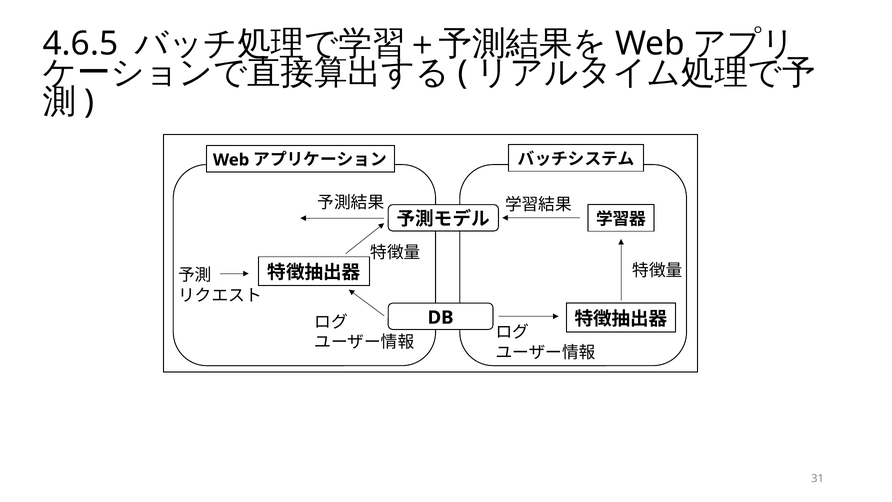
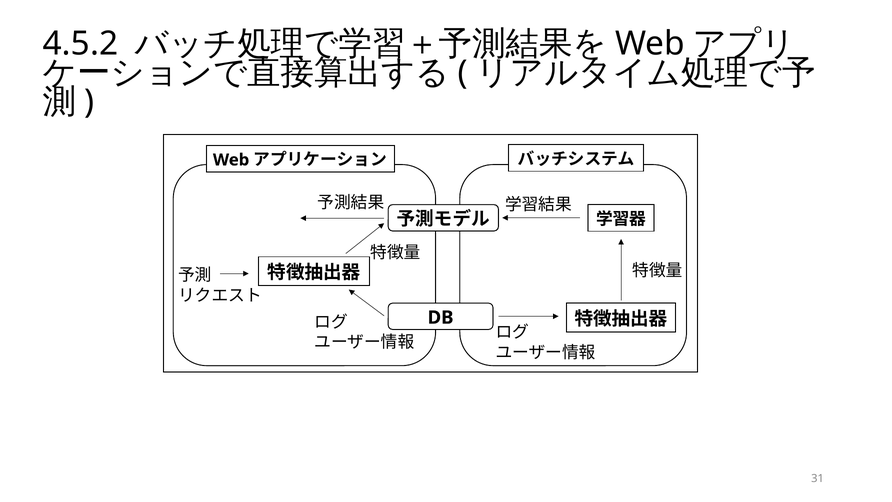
4.6.5: 4.6.5 -> 4.5.2
